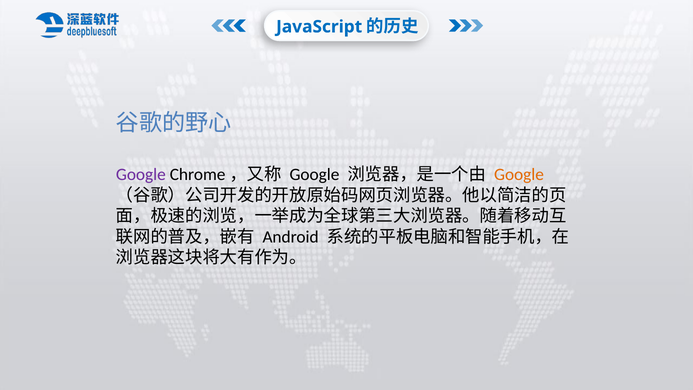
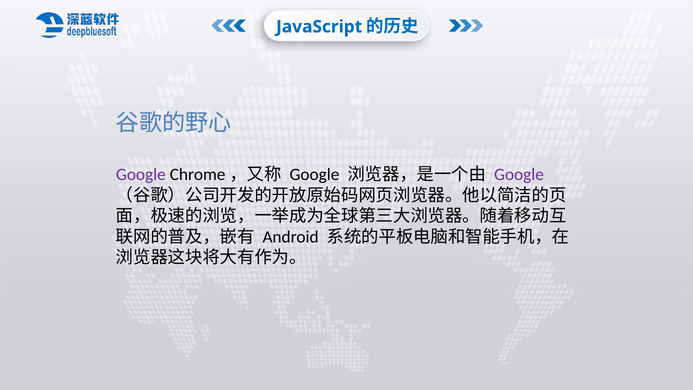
Google at (519, 174) colour: orange -> purple
